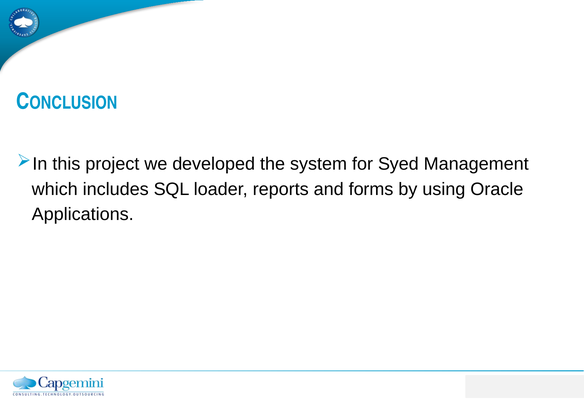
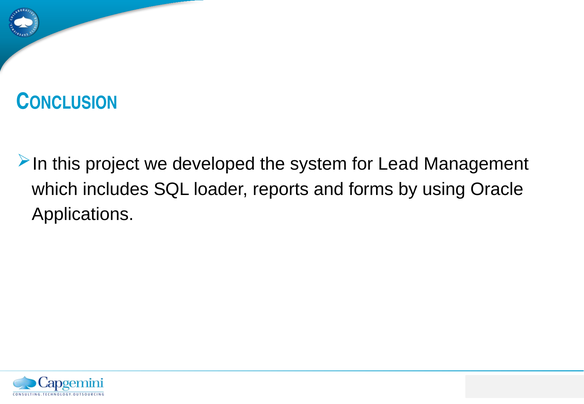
Syed: Syed -> Lead
